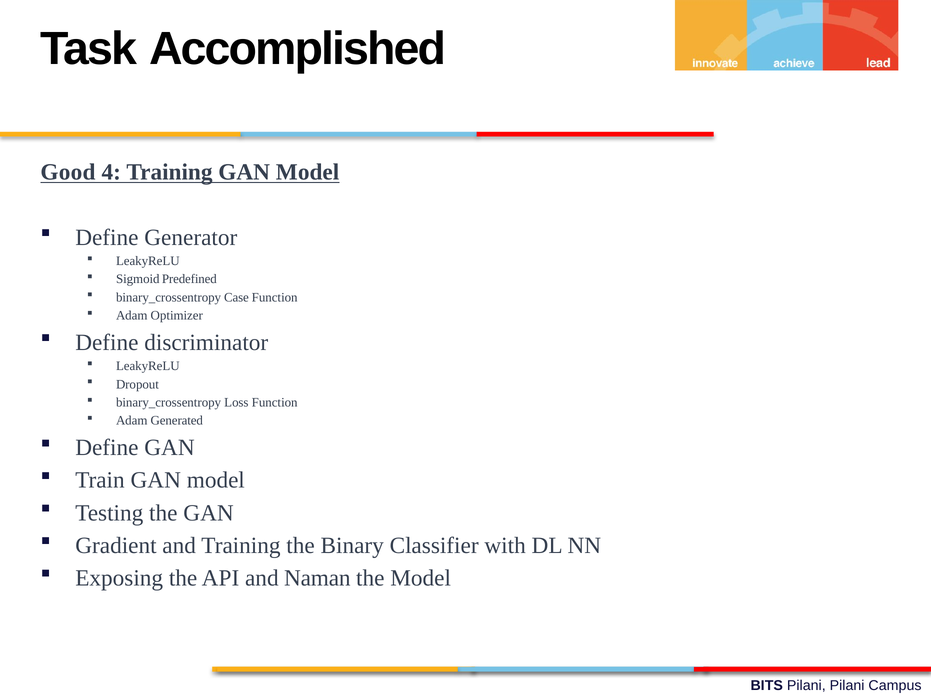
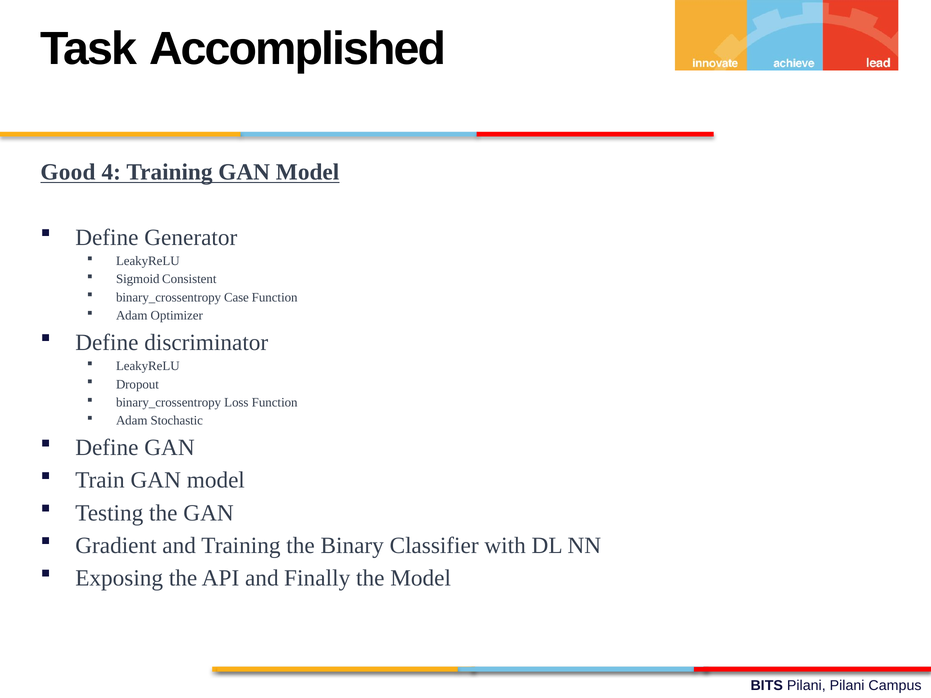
Predefined: Predefined -> Consistent
Generated: Generated -> Stochastic
Naman: Naman -> Finally
